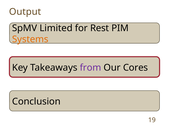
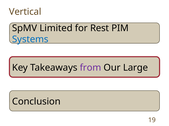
Output: Output -> Vertical
Systems colour: orange -> blue
Cores: Cores -> Large
